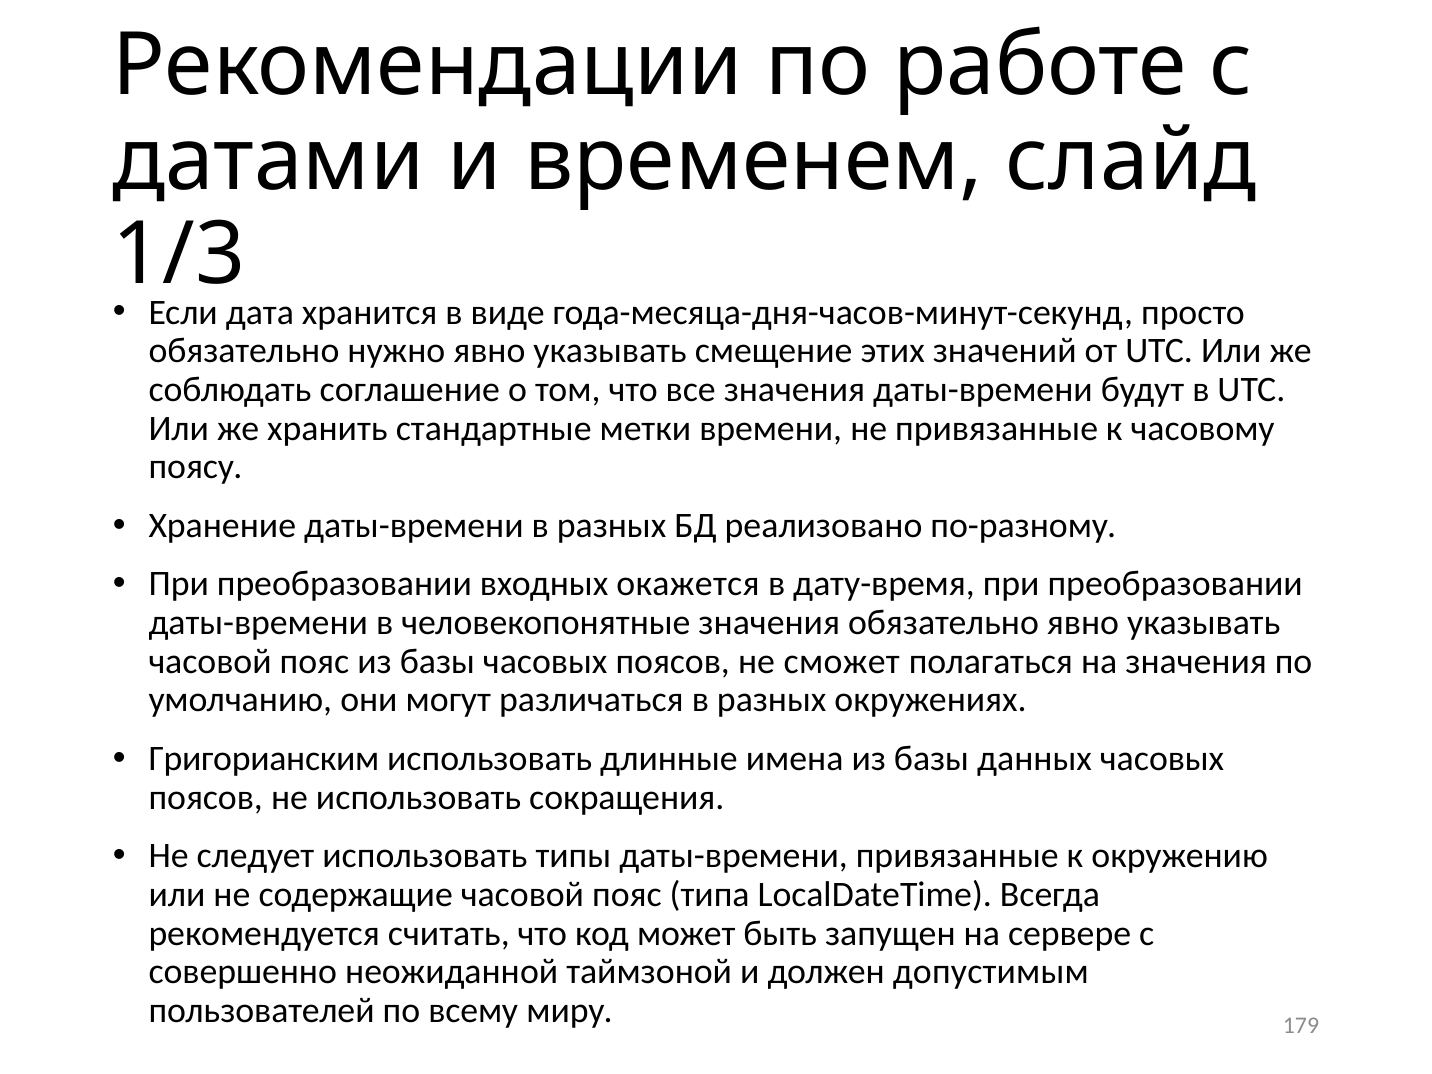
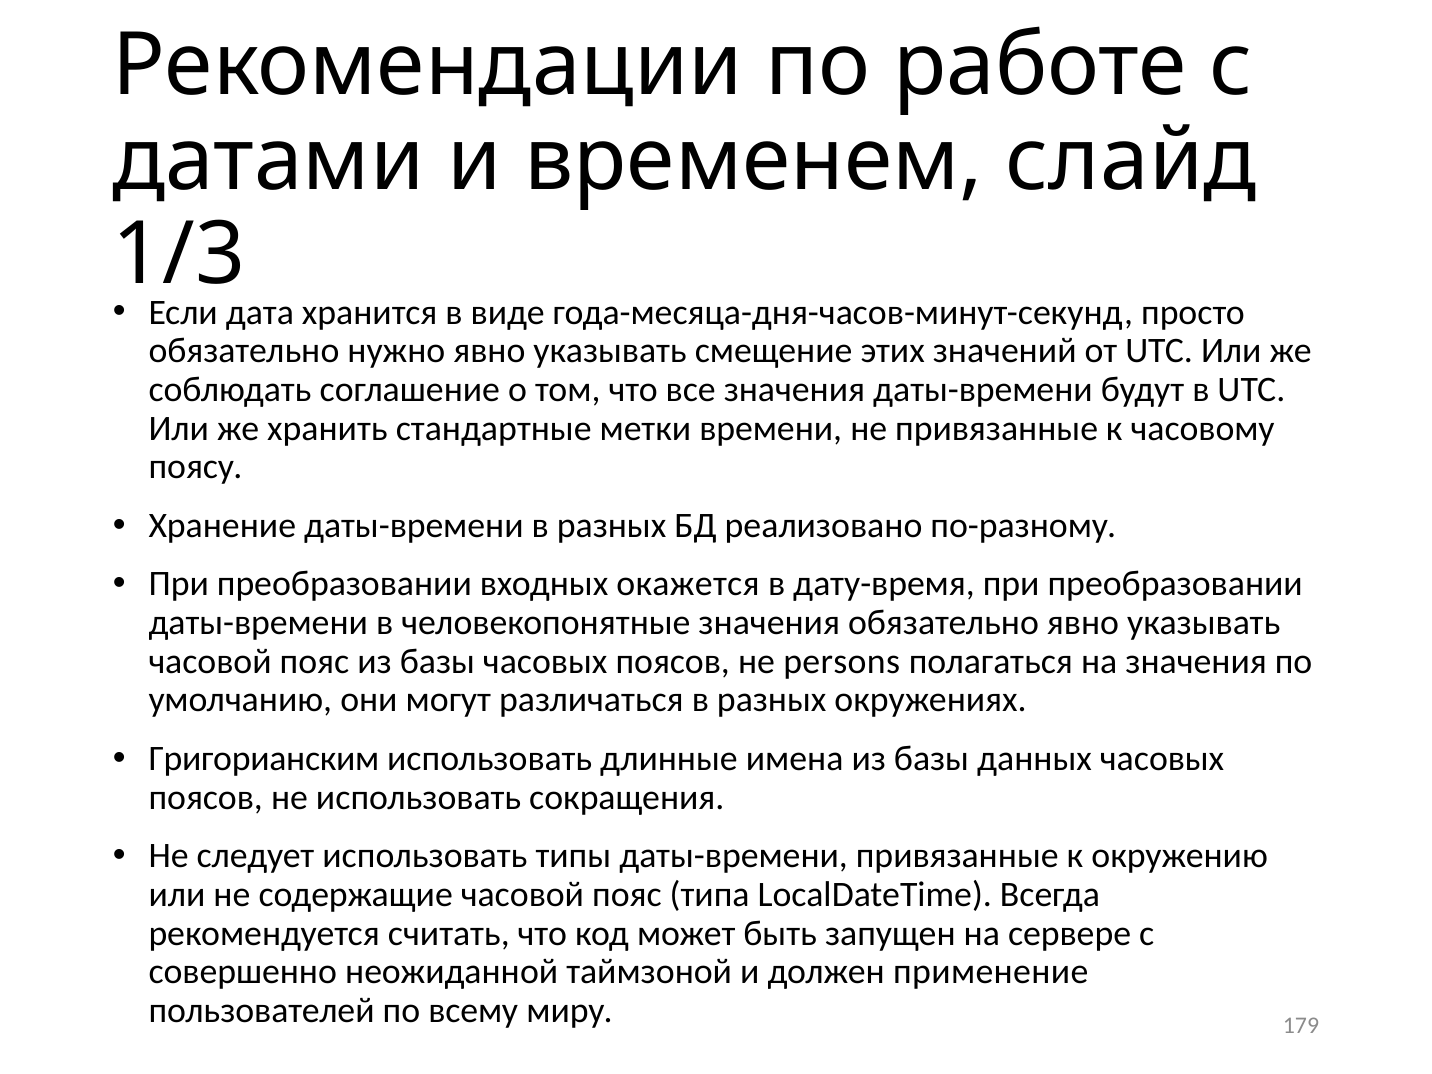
сможет: сможет -> persons
допустимым: допустимым -> применение
